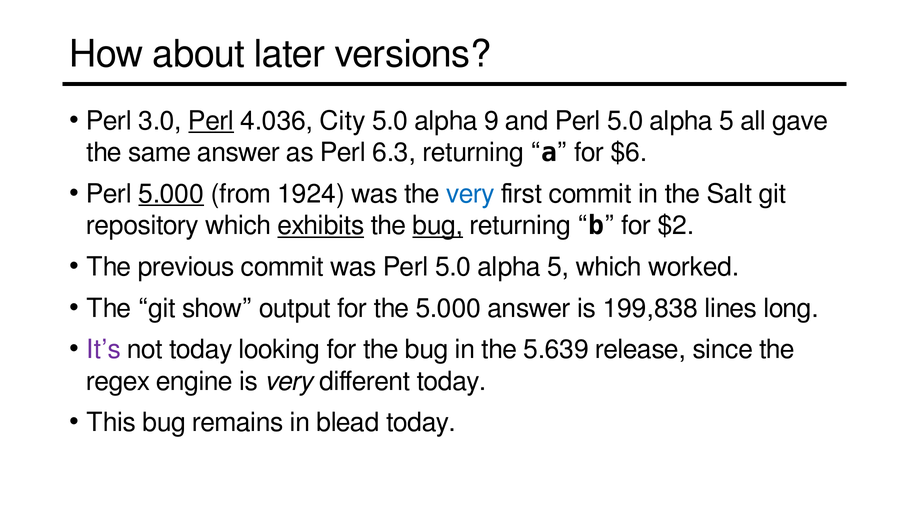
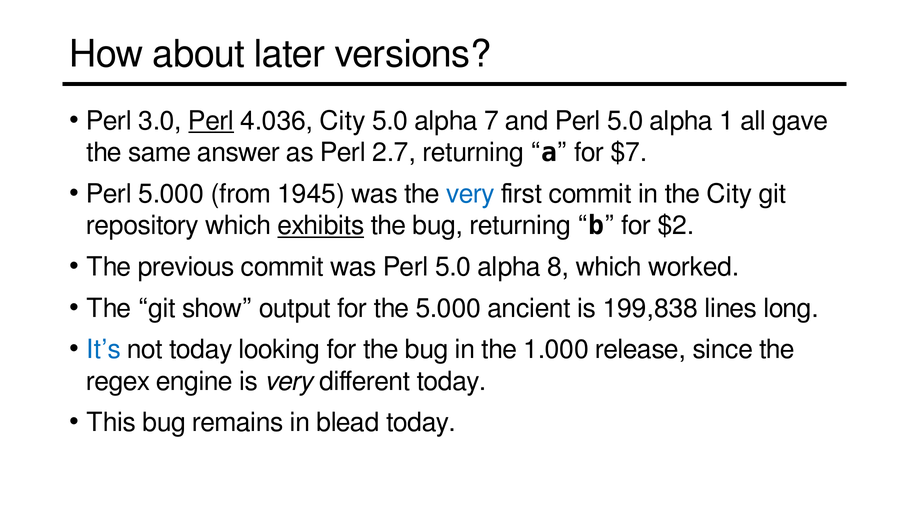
9: 9 -> 7
5 at (727, 121): 5 -> 1
6.3: 6.3 -> 2.7
$6: $6 -> $7
5.000 at (171, 194) underline: present -> none
1924: 1924 -> 1945
the Salt: Salt -> City
bug at (438, 226) underline: present -> none
5 at (558, 267): 5 -> 8
5.000 answer: answer -> ancient
It’s colour: purple -> blue
5.639: 5.639 -> 1.000
